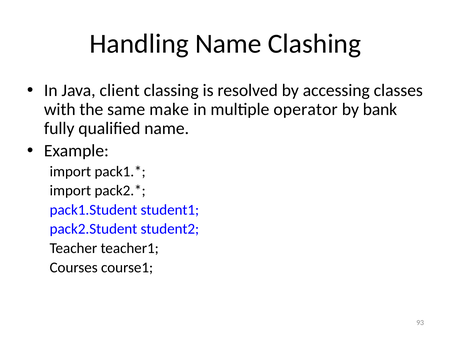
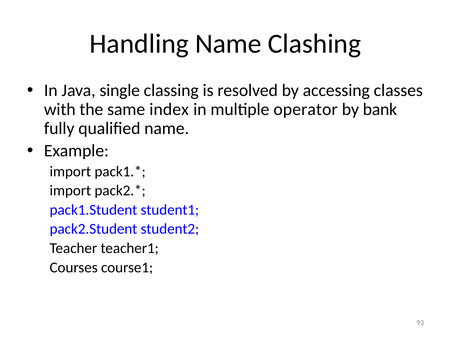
client: client -> single
make: make -> index
